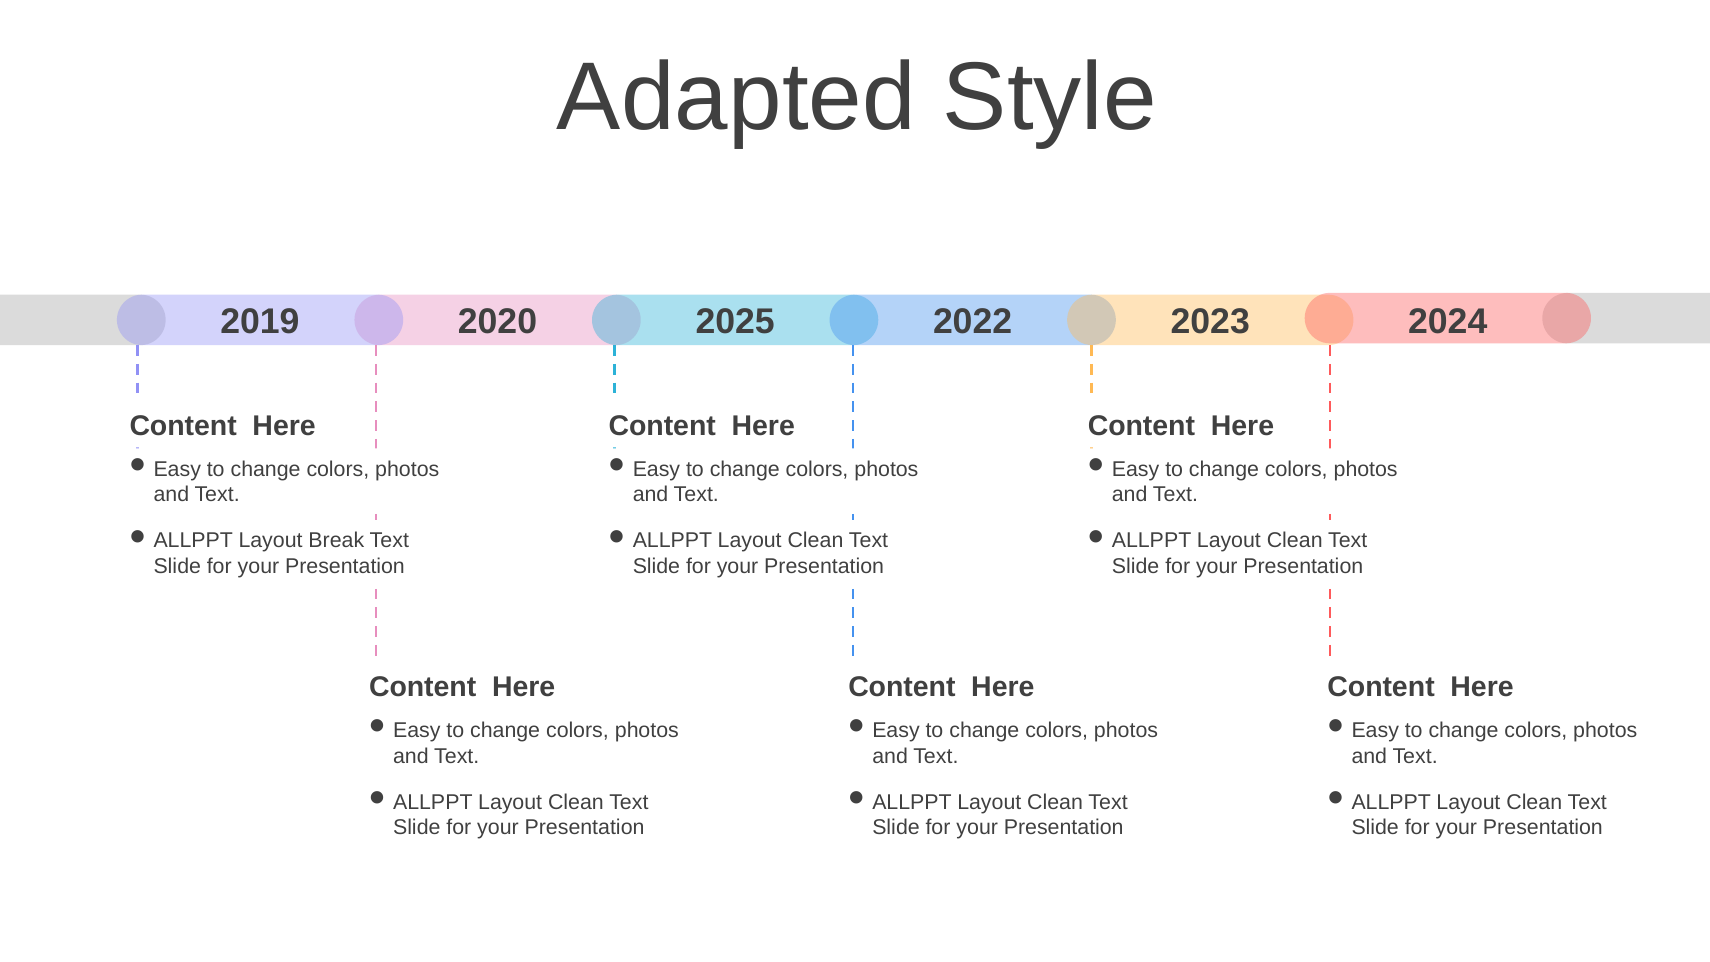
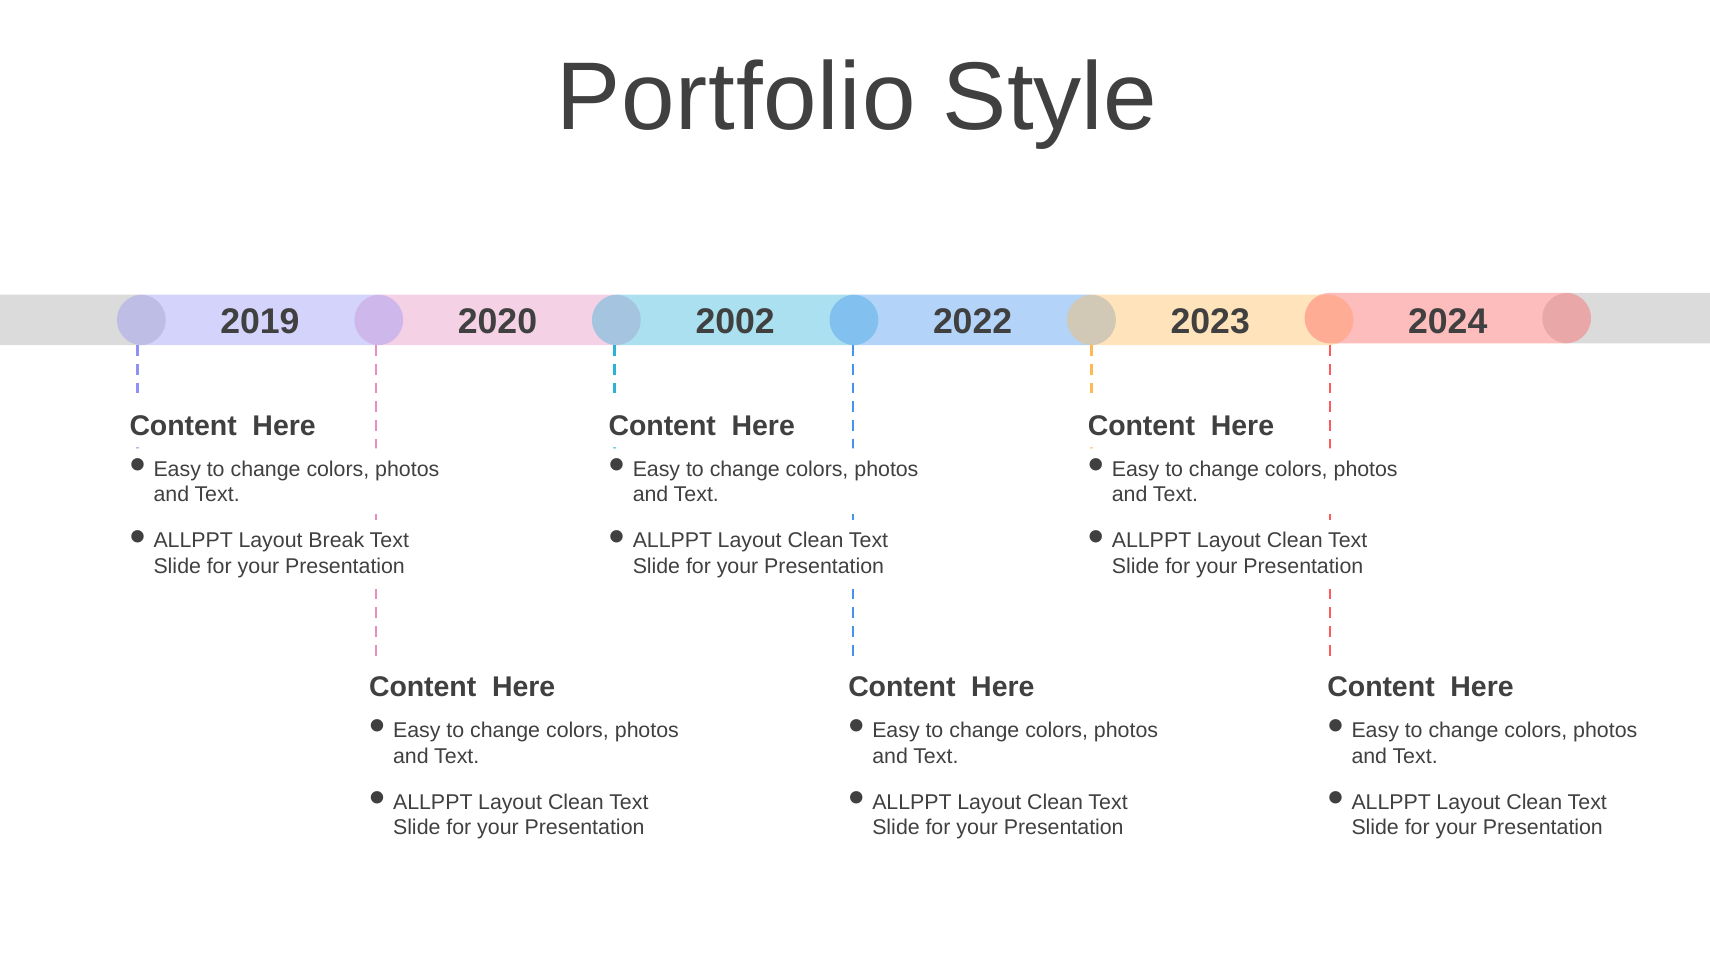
Adapted: Adapted -> Portfolio
2025: 2025 -> 2002
